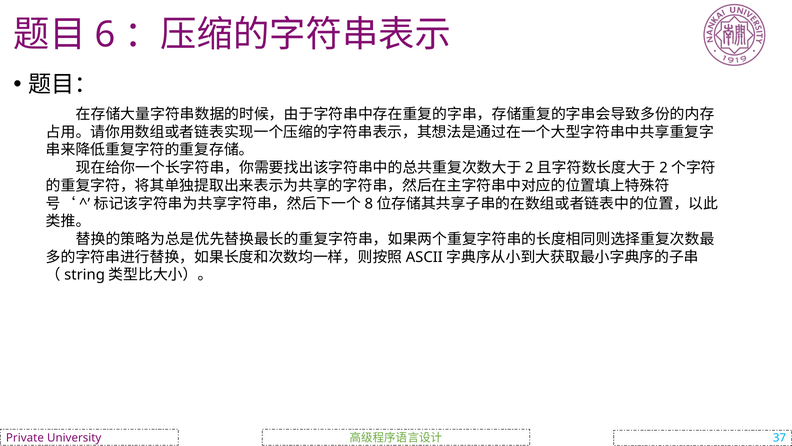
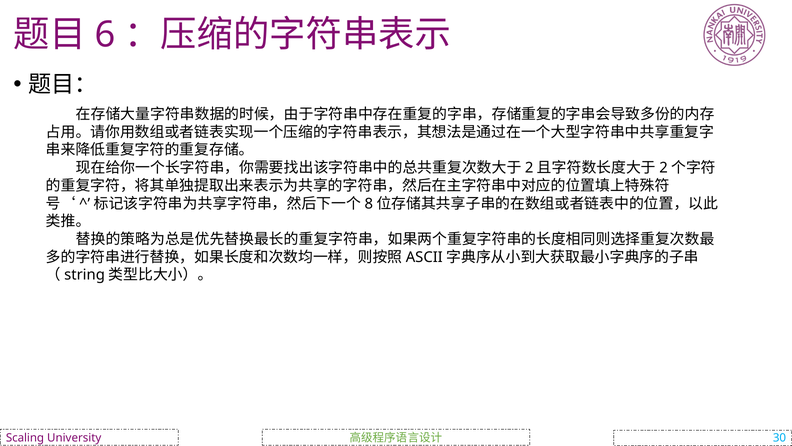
37: 37 -> 30
Private: Private -> Scaling
